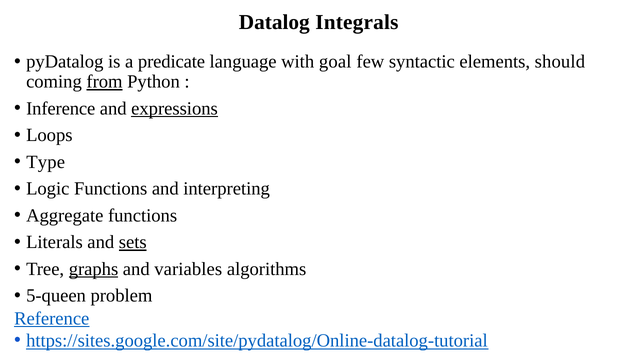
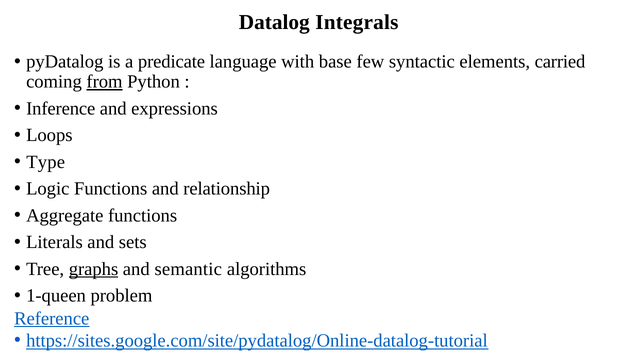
goal: goal -> base
should: should -> carried
expressions underline: present -> none
interpreting: interpreting -> relationship
sets underline: present -> none
variables: variables -> semantic
5-queen: 5-queen -> 1-queen
